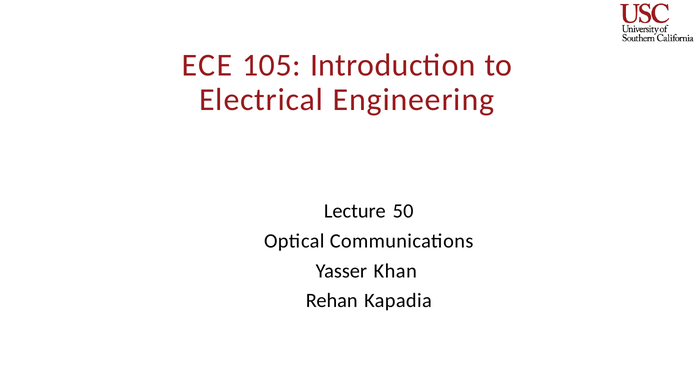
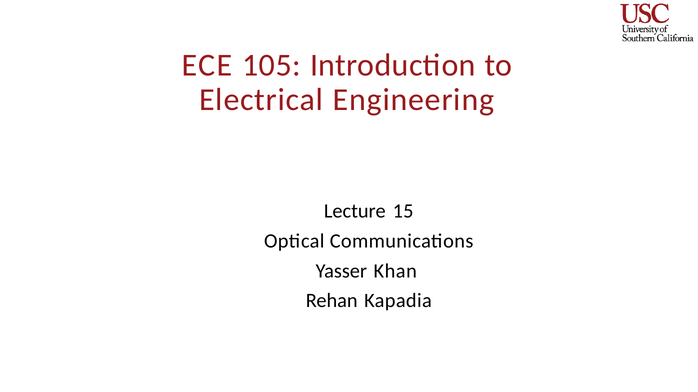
50: 50 -> 15
